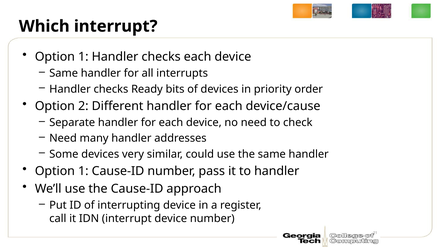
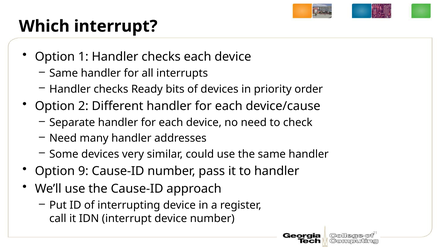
1 at (83, 171): 1 -> 9
